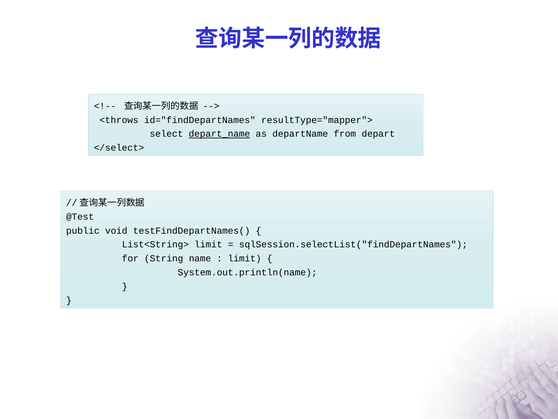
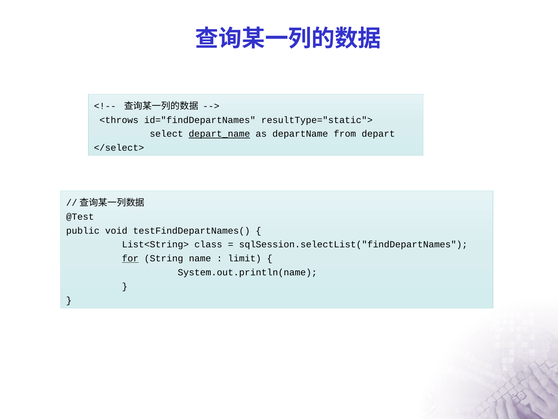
resultType="mapper">: resultType="mapper"> -> resultType="static">
List<String> limit: limit -> class
for underline: none -> present
